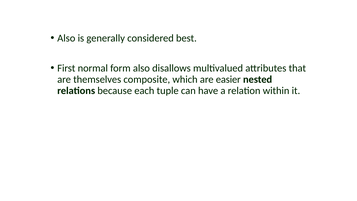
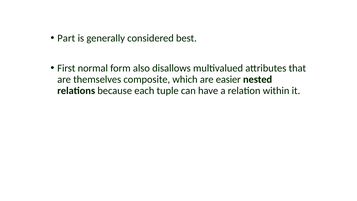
Also at (66, 38): Also -> Part
